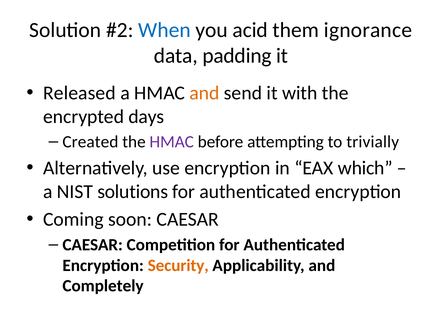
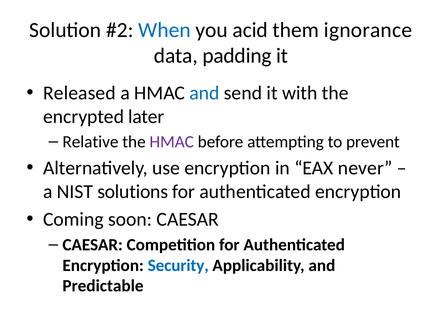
and at (204, 93) colour: orange -> blue
days: days -> later
Created: Created -> Relative
trivially: trivially -> prevent
which: which -> never
Security colour: orange -> blue
Completely: Completely -> Predictable
